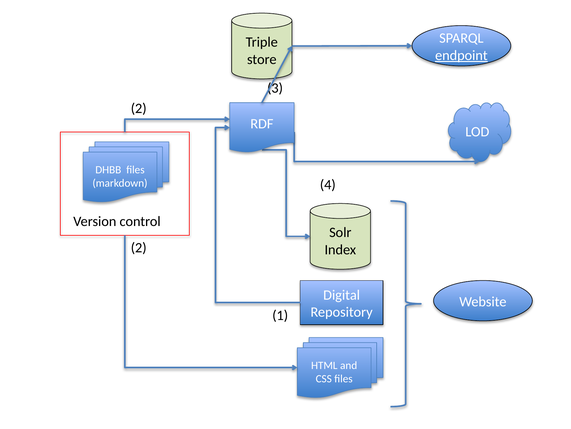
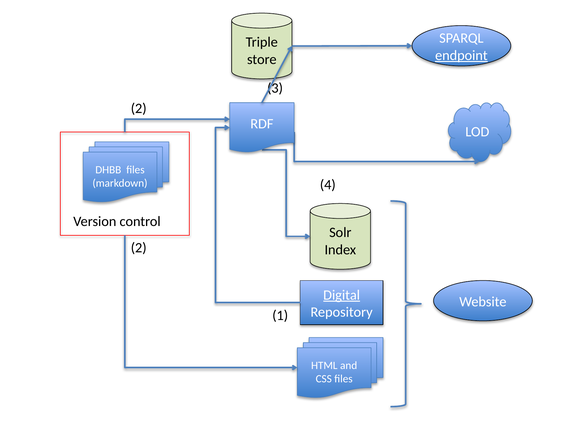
Digital underline: none -> present
